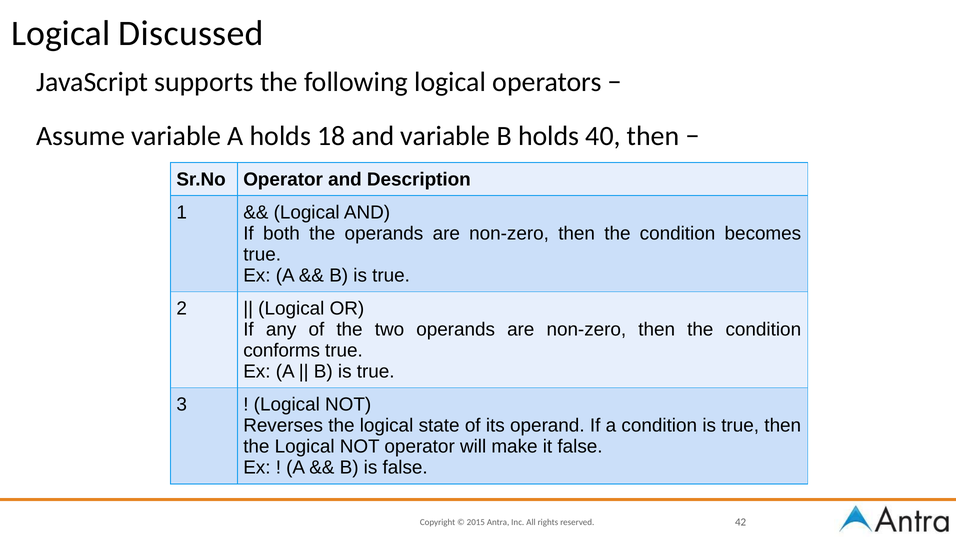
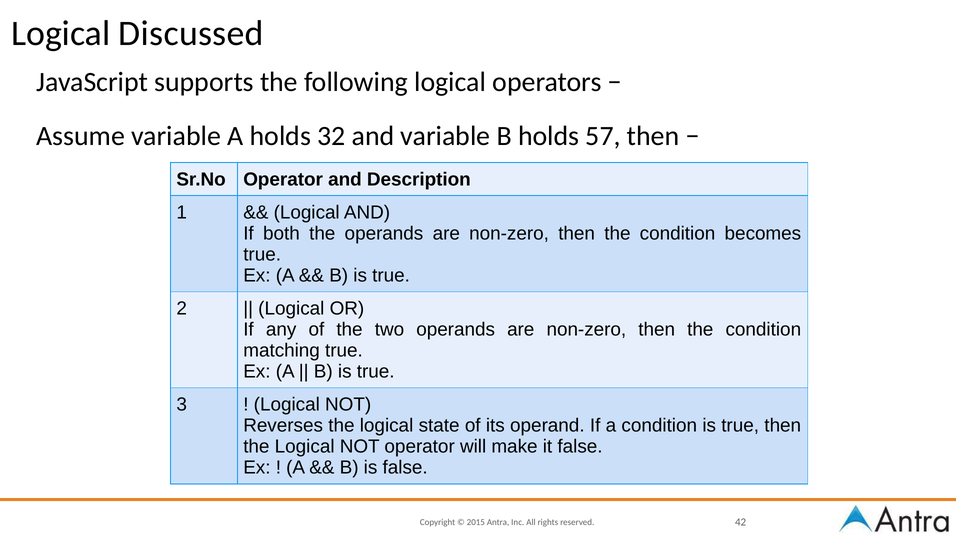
18: 18 -> 32
40: 40 -> 57
conforms: conforms -> matching
